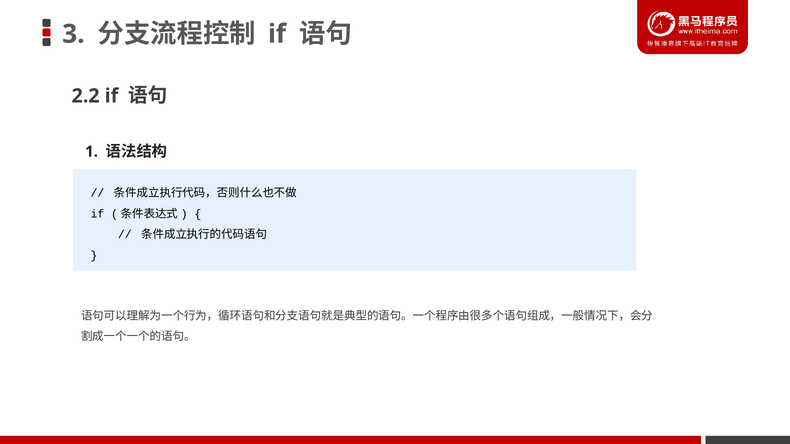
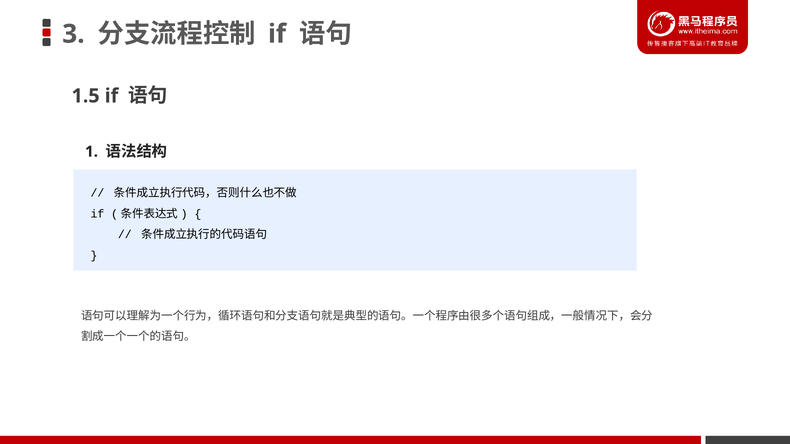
2.2: 2.2 -> 1.5
